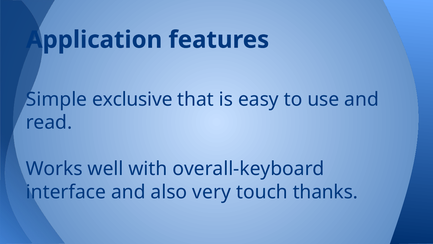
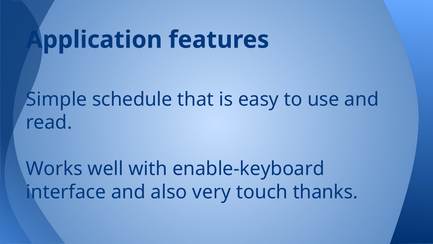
exclusive: exclusive -> schedule
overall-keyboard: overall-keyboard -> enable-keyboard
